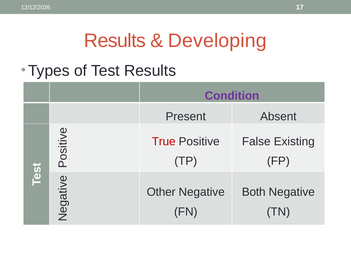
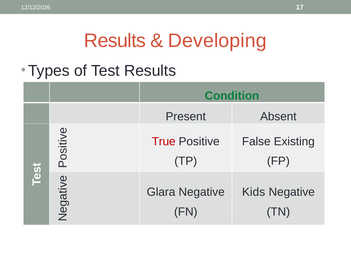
Condition colour: purple -> green
Other: Other -> Glara
Both: Both -> Kids
